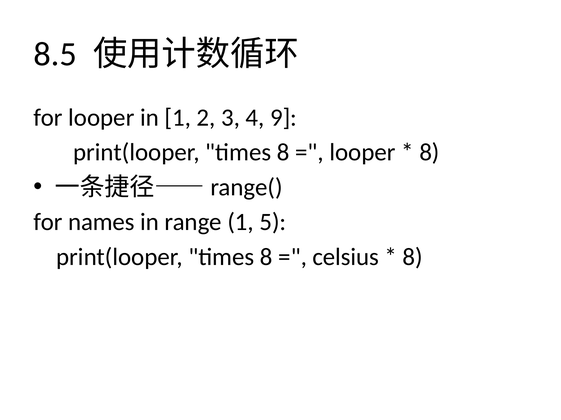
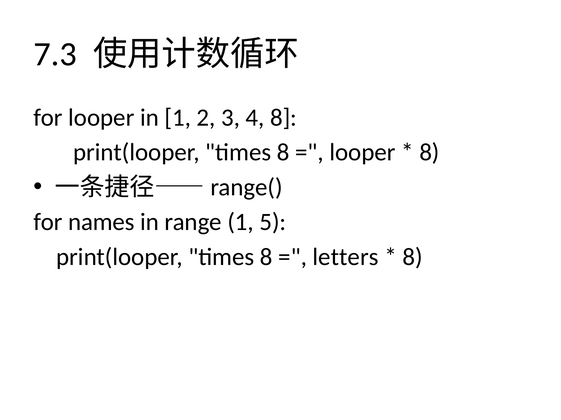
8.5: 8.5 -> 7.3
4 9: 9 -> 8
celsius: celsius -> letters
